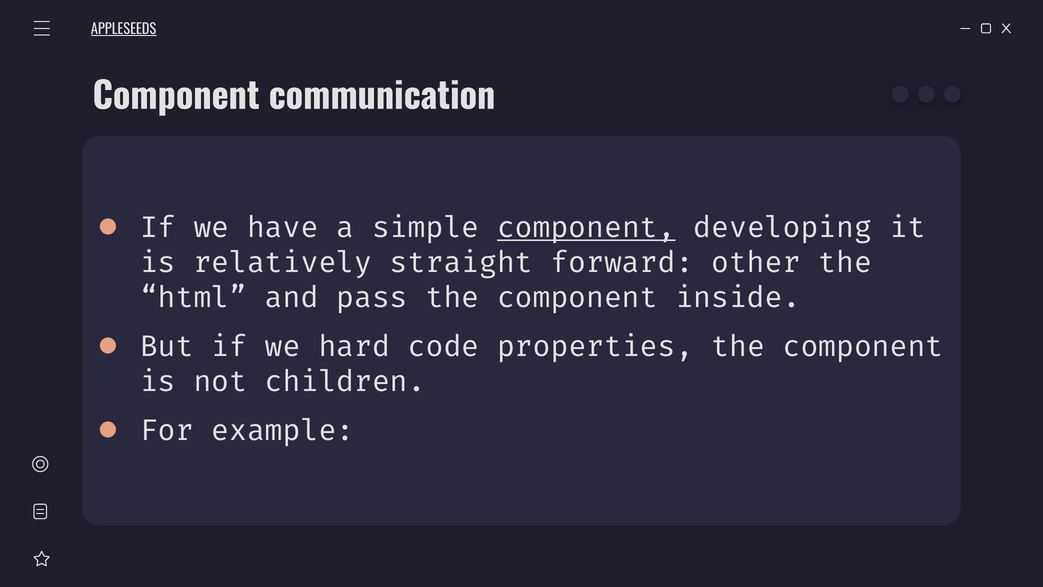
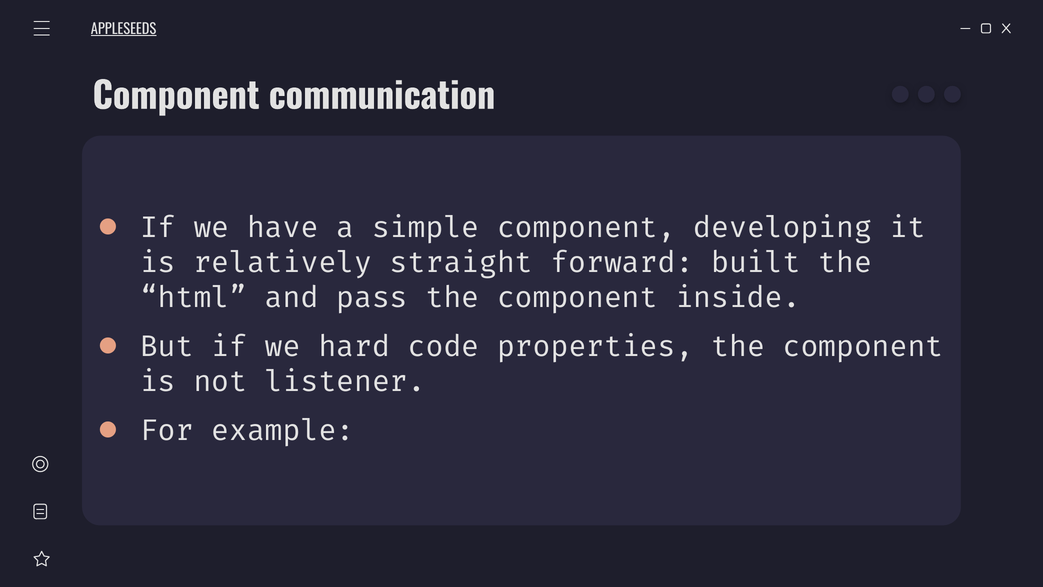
component at (586, 228) underline: present -> none
other: other -> built
children: children -> listener
